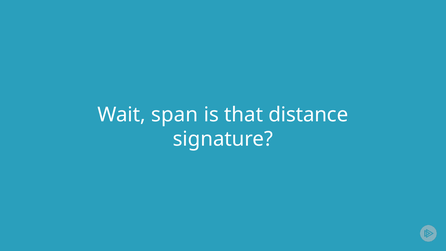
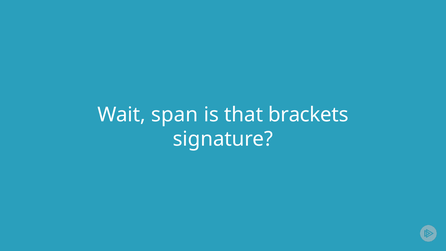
distance: distance -> brackets
